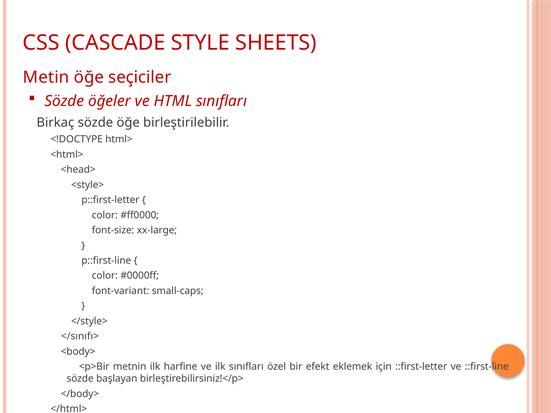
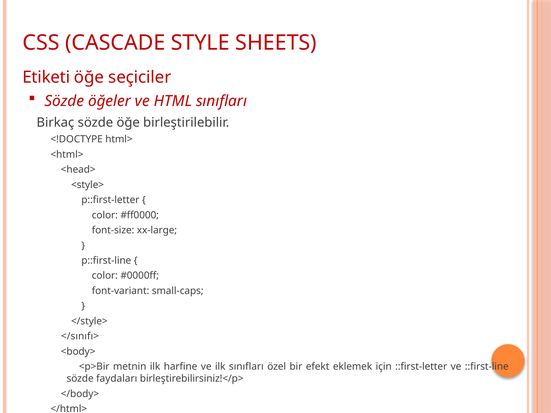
Metin: Metin -> Etiketi
başlayan: başlayan -> faydaları
